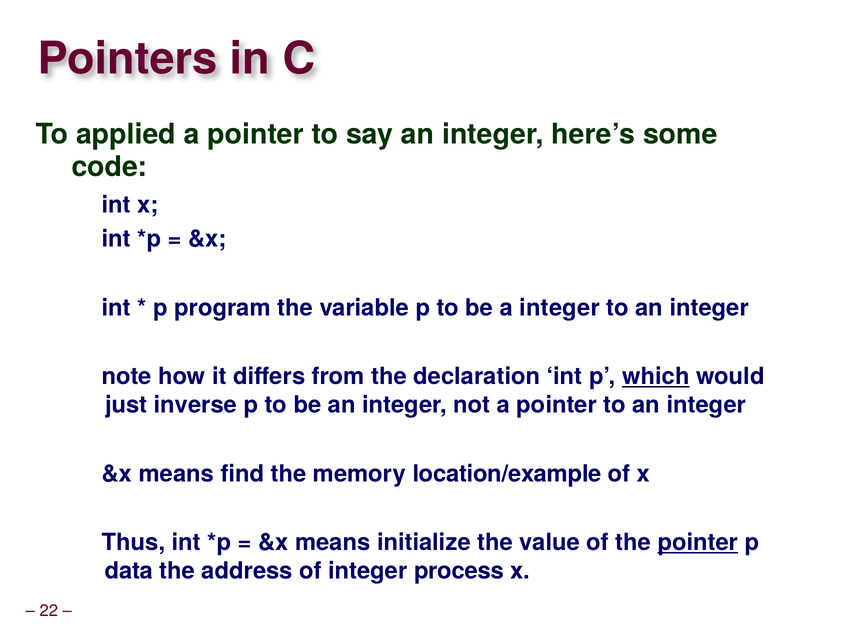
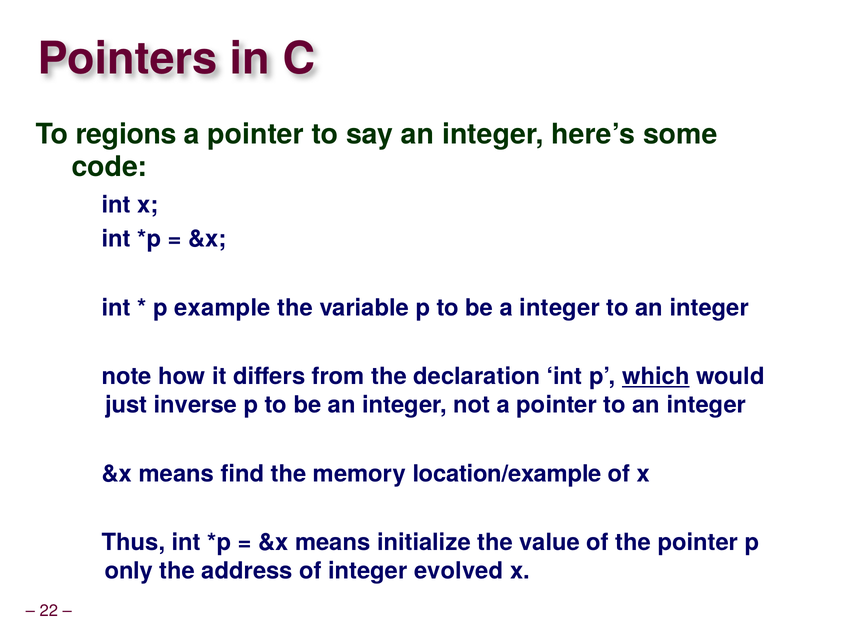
applied: applied -> regions
program: program -> example
pointer at (698, 543) underline: present -> none
data: data -> only
process: process -> evolved
